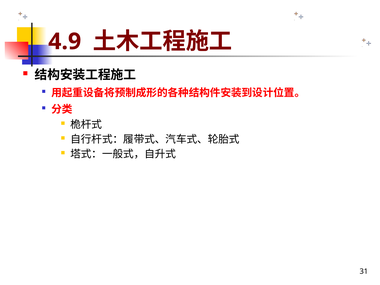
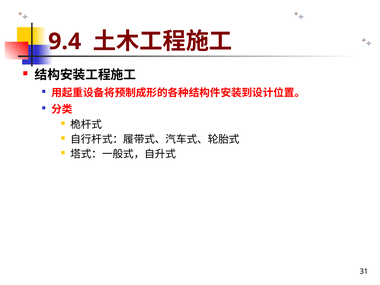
4.9: 4.9 -> 9.4
